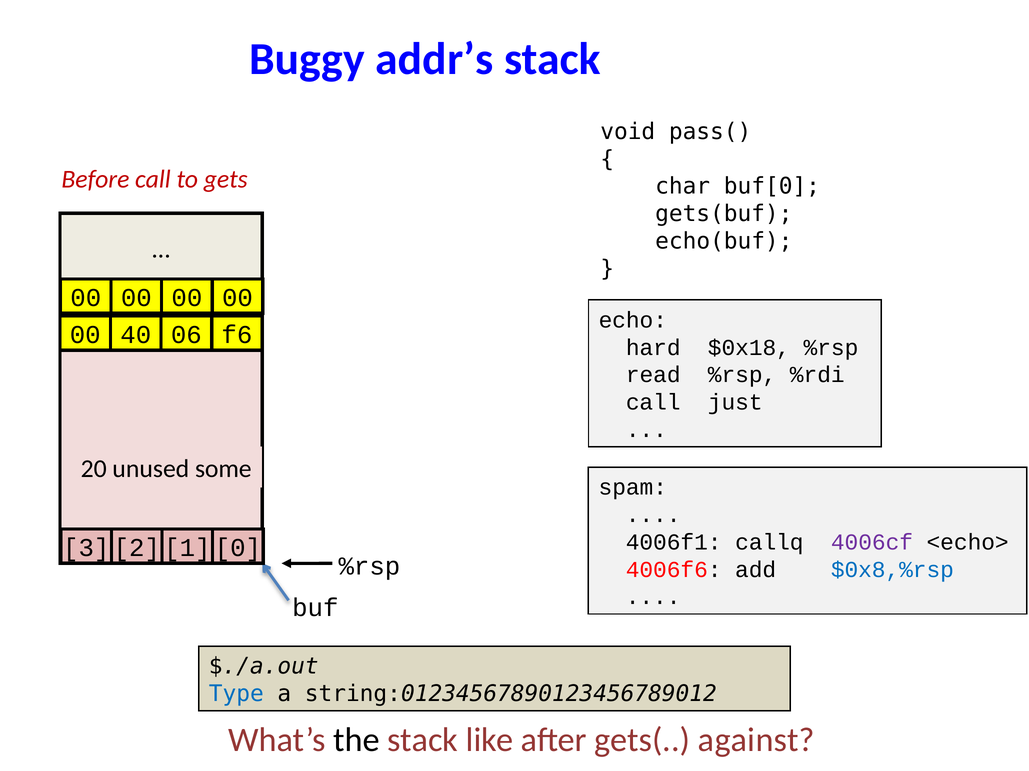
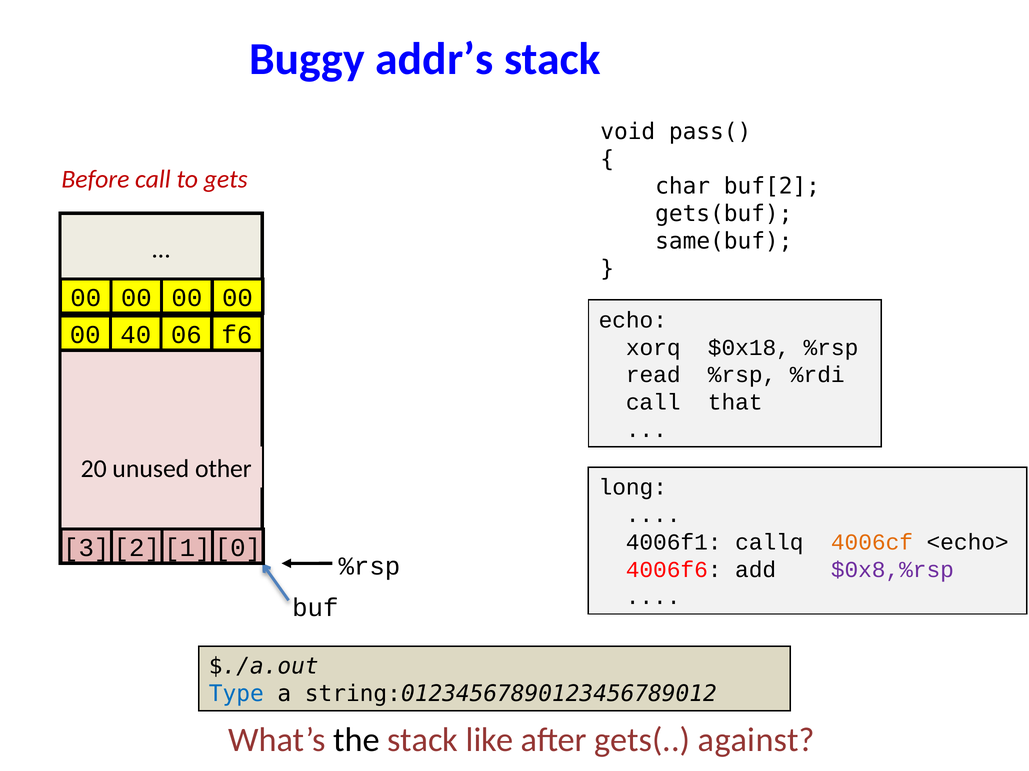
buf[0: buf[0 -> buf[2
echo(buf: echo(buf -> same(buf
hard: hard -> xorq
just: just -> that
some: some -> other
spam: spam -> long
4006cf colour: purple -> orange
$0x8,%rsp colour: blue -> purple
